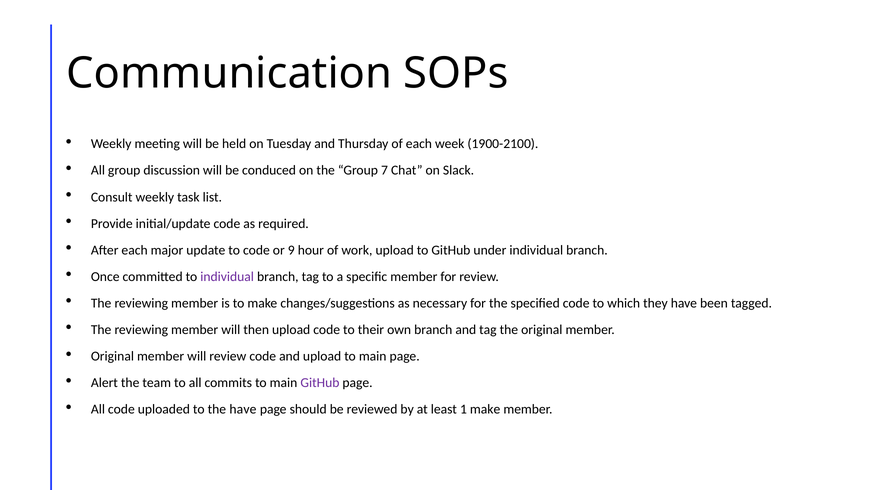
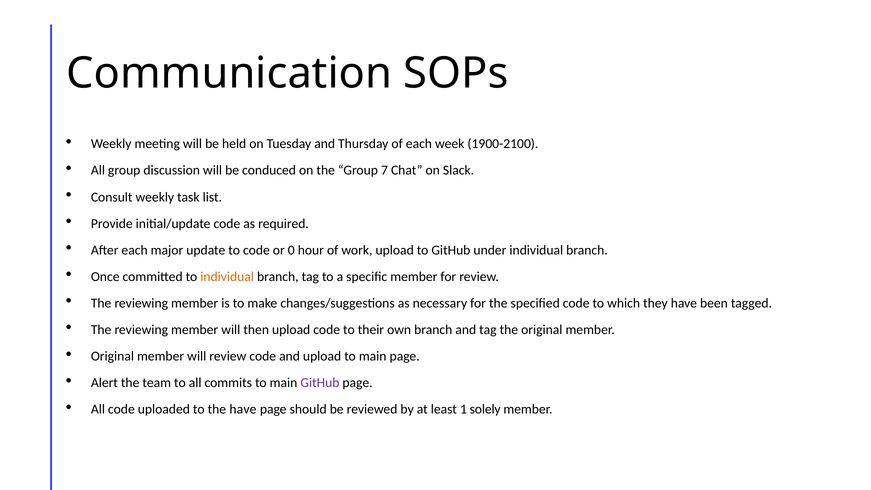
9: 9 -> 0
individual at (227, 277) colour: purple -> orange
1 make: make -> solely
